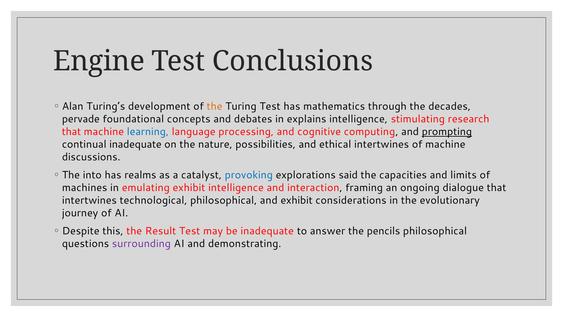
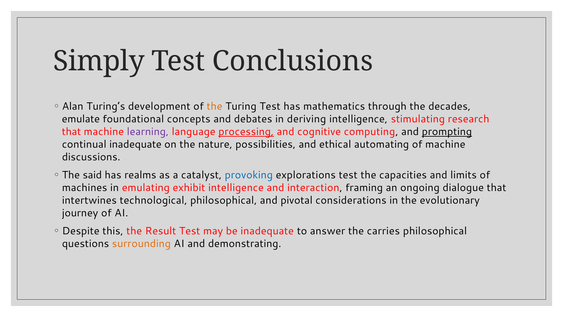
Engine: Engine -> Simply
pervade: pervade -> emulate
explains: explains -> deriving
learning colour: blue -> purple
processing underline: none -> present
ethical intertwines: intertwines -> automating
into: into -> said
explorations said: said -> test
and exhibit: exhibit -> pivotal
pencils: pencils -> carries
surrounding colour: purple -> orange
